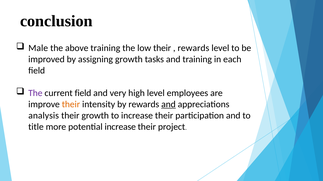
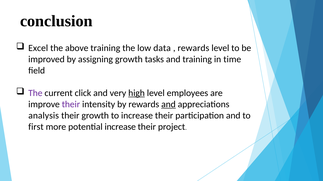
Male: Male -> Excel
low their: their -> data
each: each -> time
current field: field -> click
high underline: none -> present
their at (71, 105) colour: orange -> purple
title: title -> first
